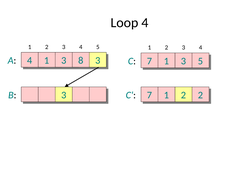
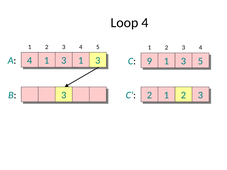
1 3 8: 8 -> 1
7 at (149, 61): 7 -> 9
7 at (149, 95): 7 -> 2
2 at (201, 95): 2 -> 3
